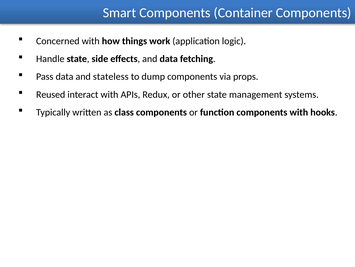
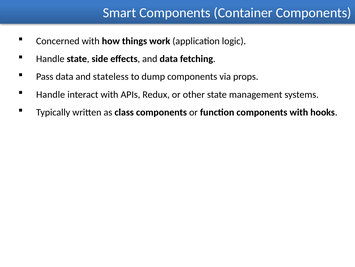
Reused at (51, 94): Reused -> Handle
